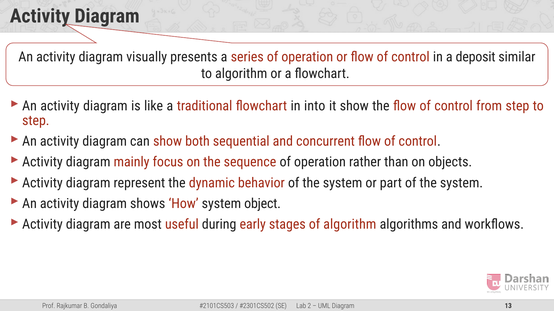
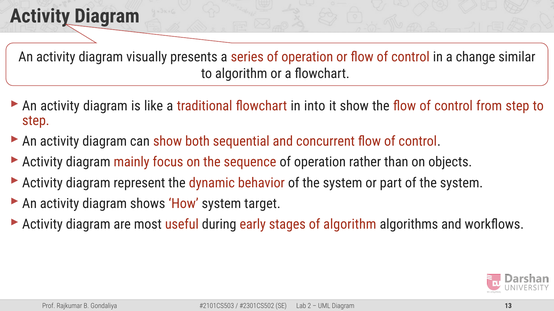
deposit: deposit -> change
object: object -> target
